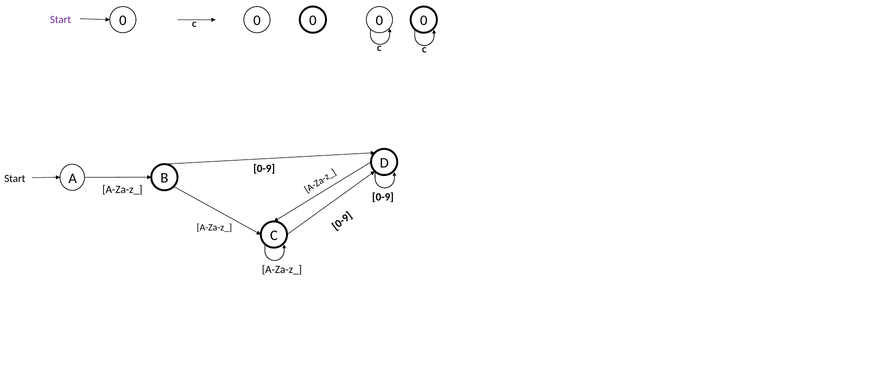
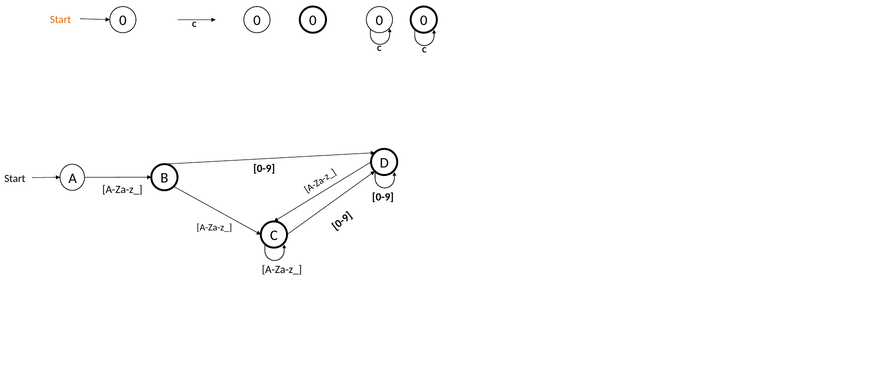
Start at (61, 20) colour: purple -> orange
